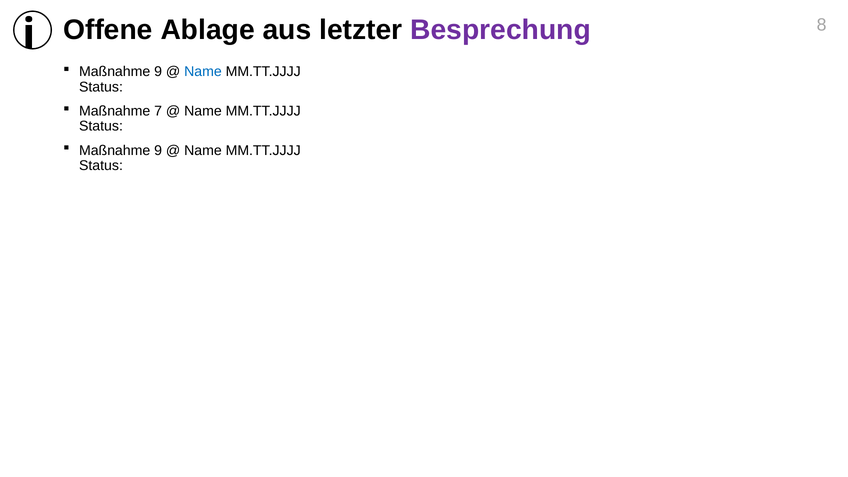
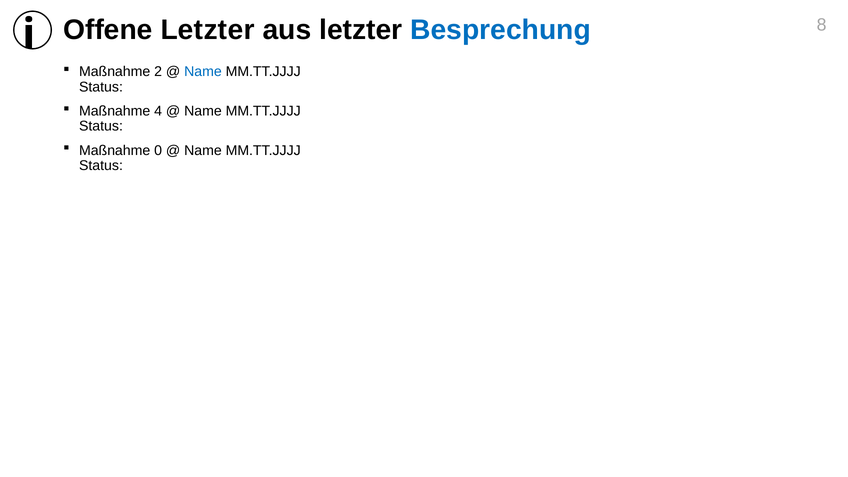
Offene Ablage: Ablage -> Letzter
Besprechung colour: purple -> blue
9 at (158, 72): 9 -> 2
7: 7 -> 4
9 at (158, 150): 9 -> 0
